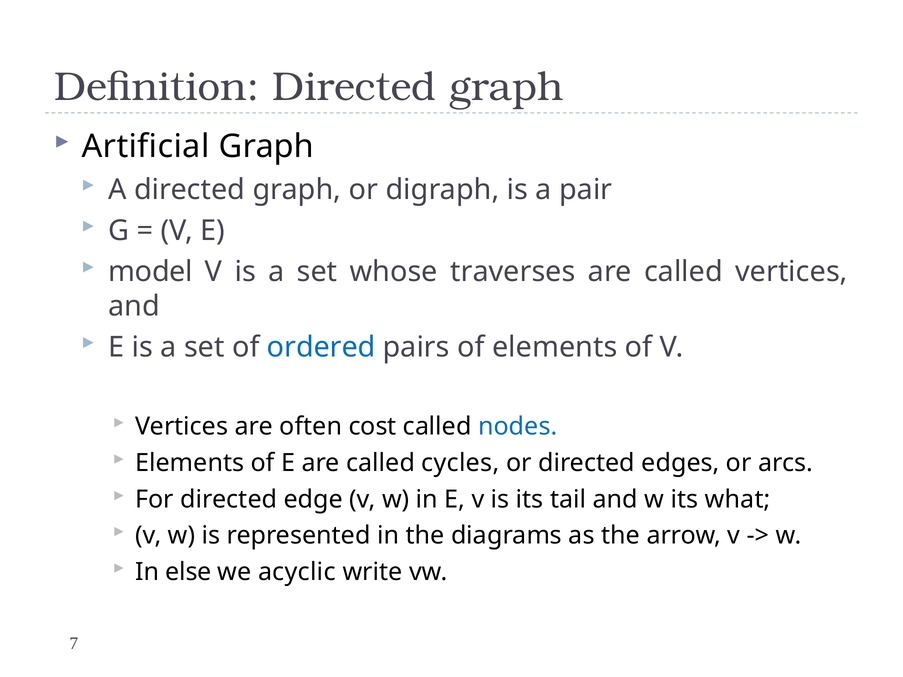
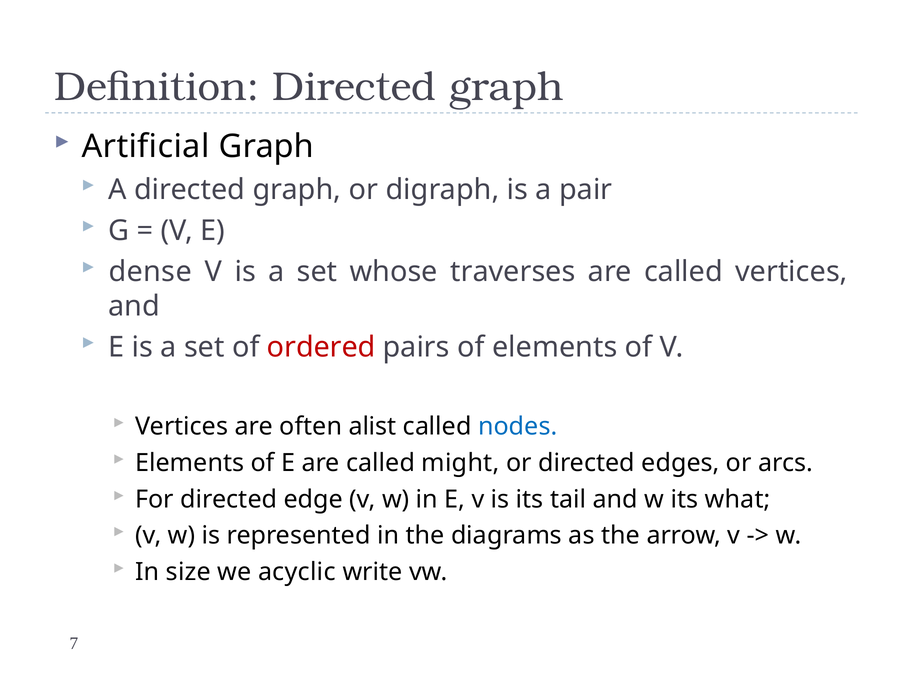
model: model -> dense
ordered colour: blue -> red
cost: cost -> alist
cycles: cycles -> might
else: else -> size
